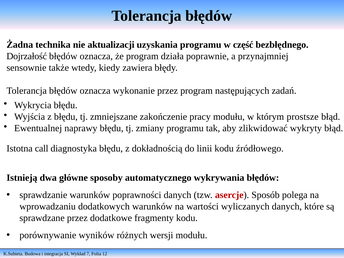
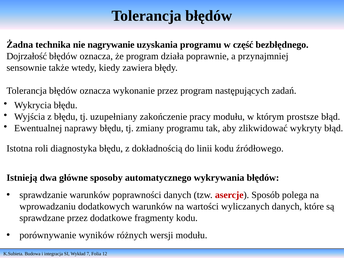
aktualizacji: aktualizacji -> nagrywanie
zmniejszane: zmniejszane -> uzupełniany
call: call -> roli
